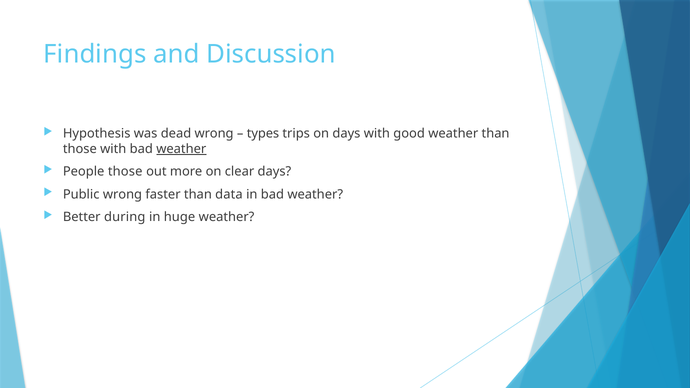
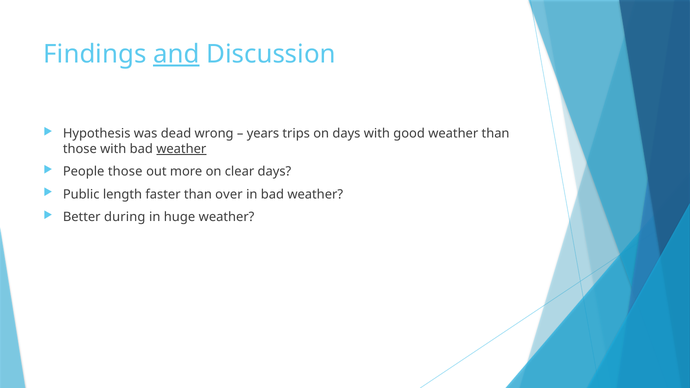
and underline: none -> present
types: types -> years
Public wrong: wrong -> length
data: data -> over
